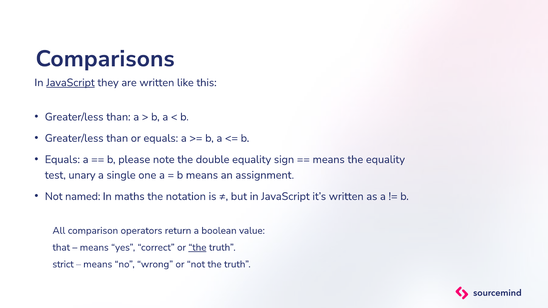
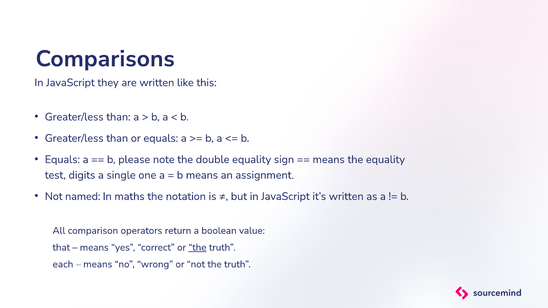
JavaScript at (70, 83) underline: present -> none
unary: unary -> digits
strict: strict -> each
